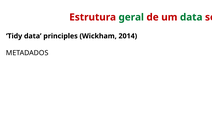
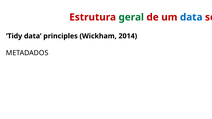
data at (191, 17) colour: green -> blue
